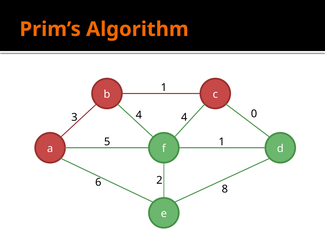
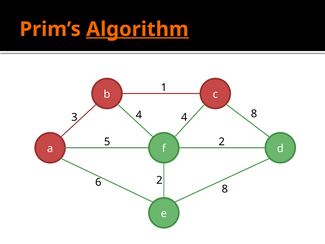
Algorithm underline: none -> present
4 0: 0 -> 8
5 1: 1 -> 2
